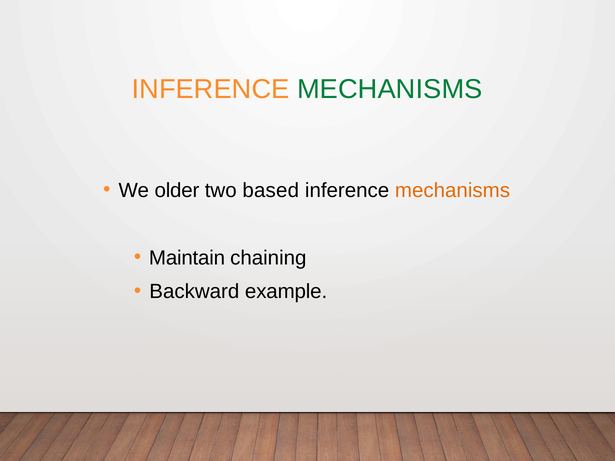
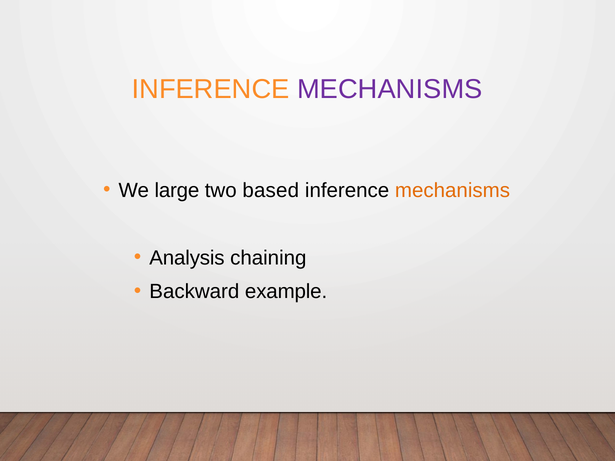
MECHANISMS at (390, 89) colour: green -> purple
older: older -> large
Maintain: Maintain -> Analysis
